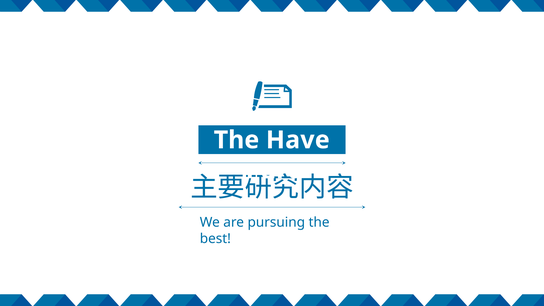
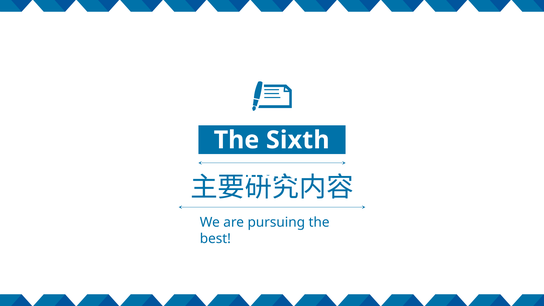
Have: Have -> Sixth
